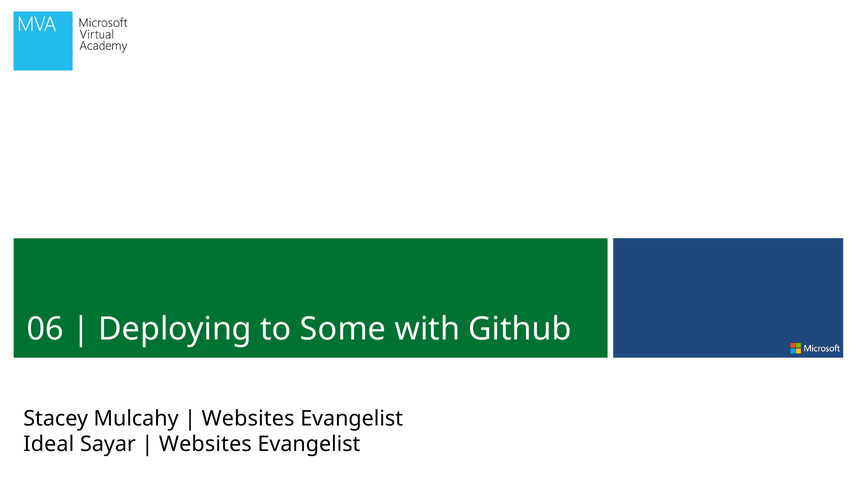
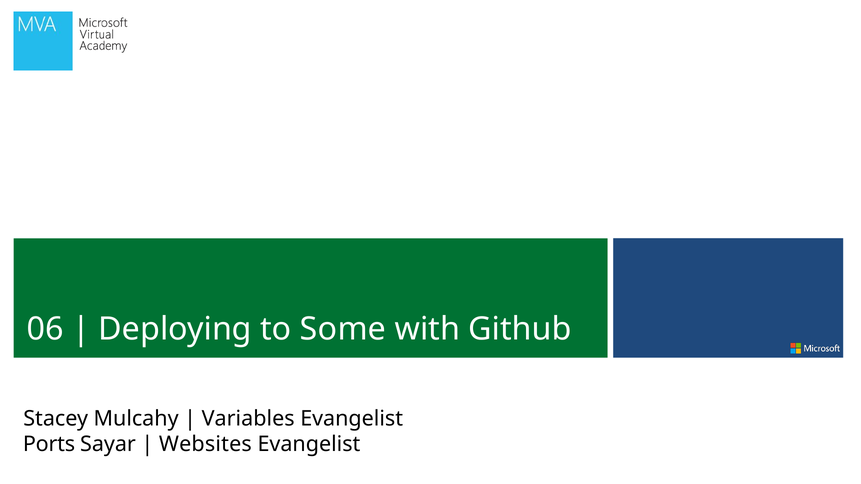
Websites at (248, 419): Websites -> Variables
Ideal: Ideal -> Ports
